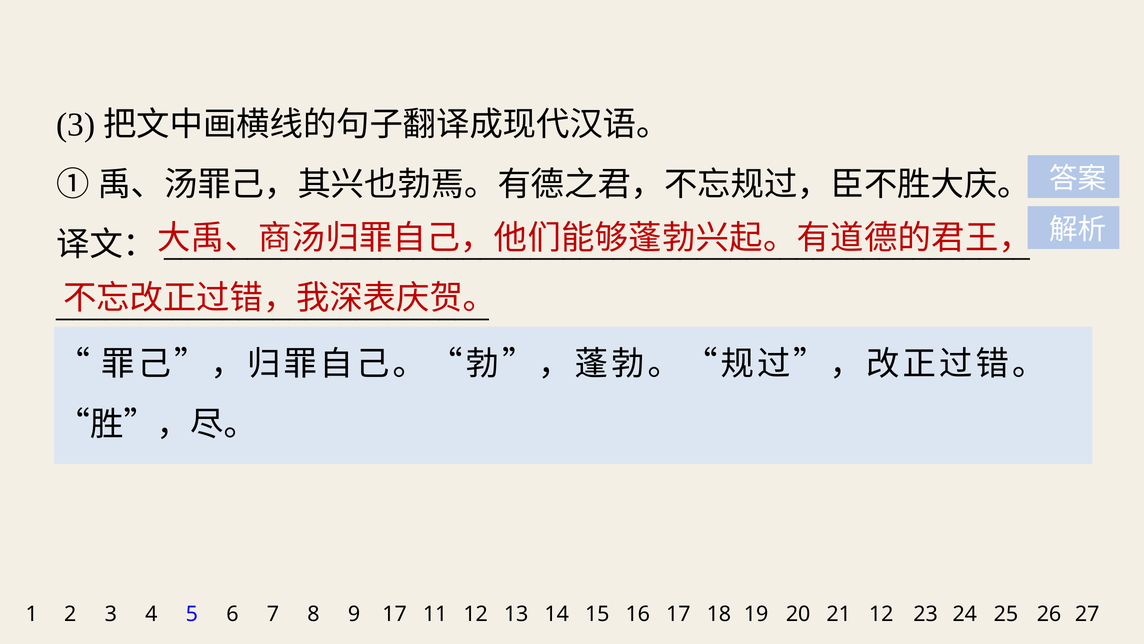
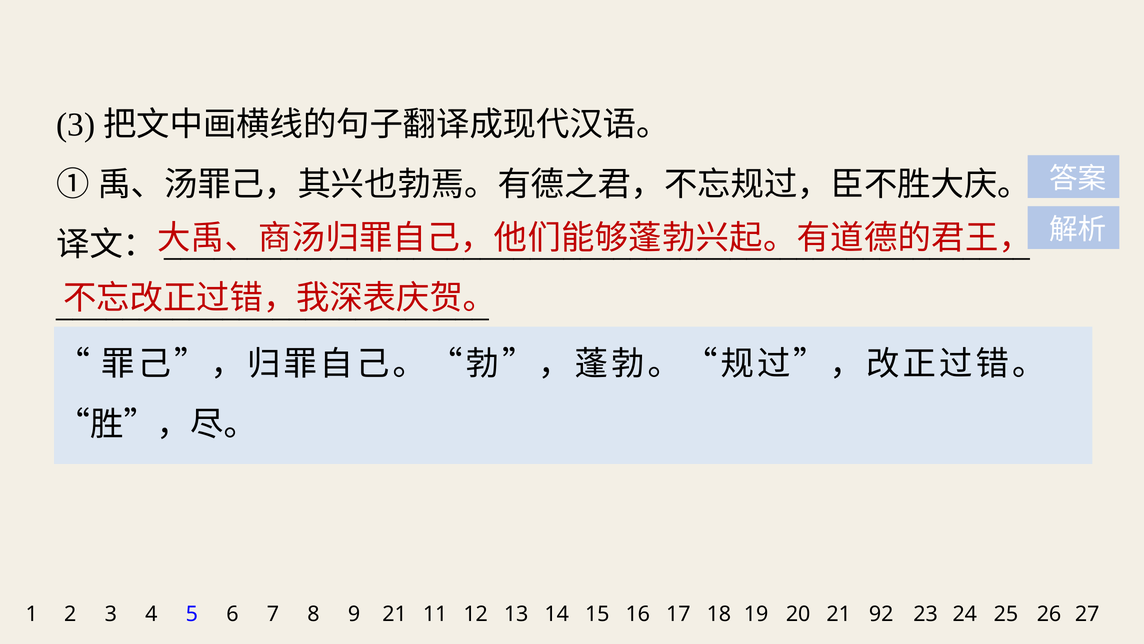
9 17: 17 -> 21
21 12: 12 -> 92
